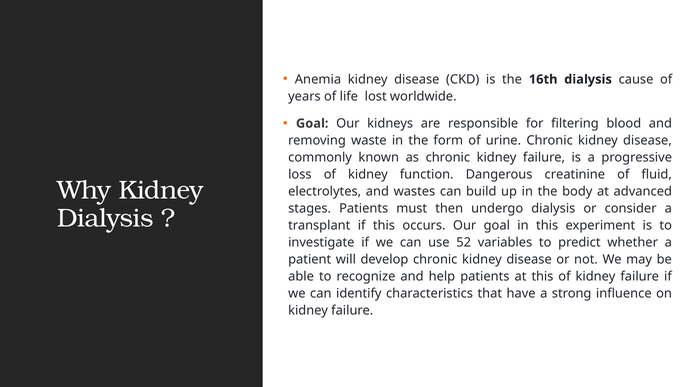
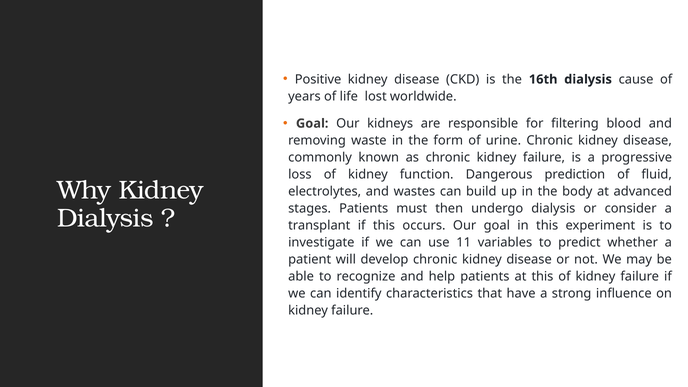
Anemia: Anemia -> Positive
creatinine: creatinine -> prediction
52: 52 -> 11
